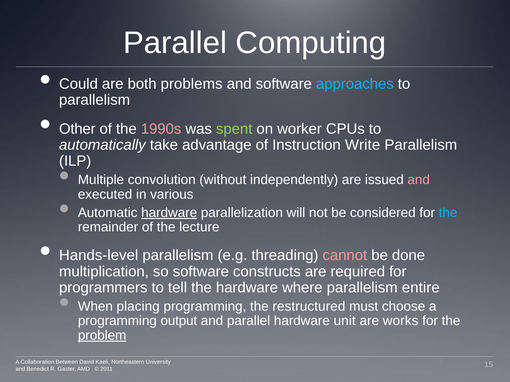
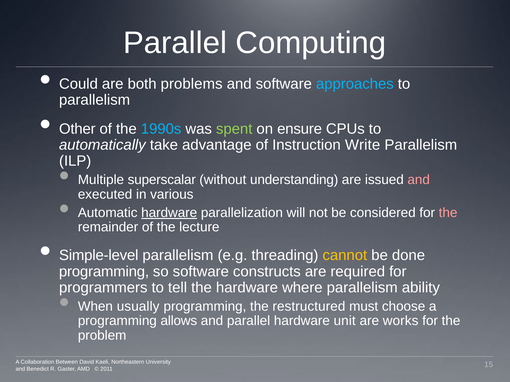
1990s colour: pink -> light blue
worker: worker -> ensure
convolution: convolution -> superscalar
independently: independently -> understanding
the at (448, 213) colour: light blue -> pink
Hands-level: Hands-level -> Simple-level
cannot colour: pink -> yellow
multiplication at (104, 272): multiplication -> programming
entire: entire -> ability
placing: placing -> usually
output: output -> allows
problem underline: present -> none
